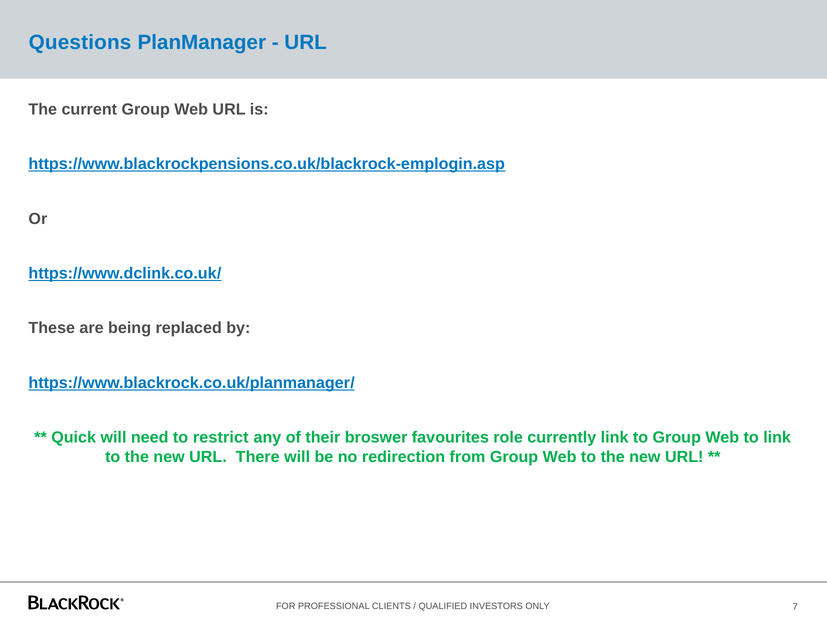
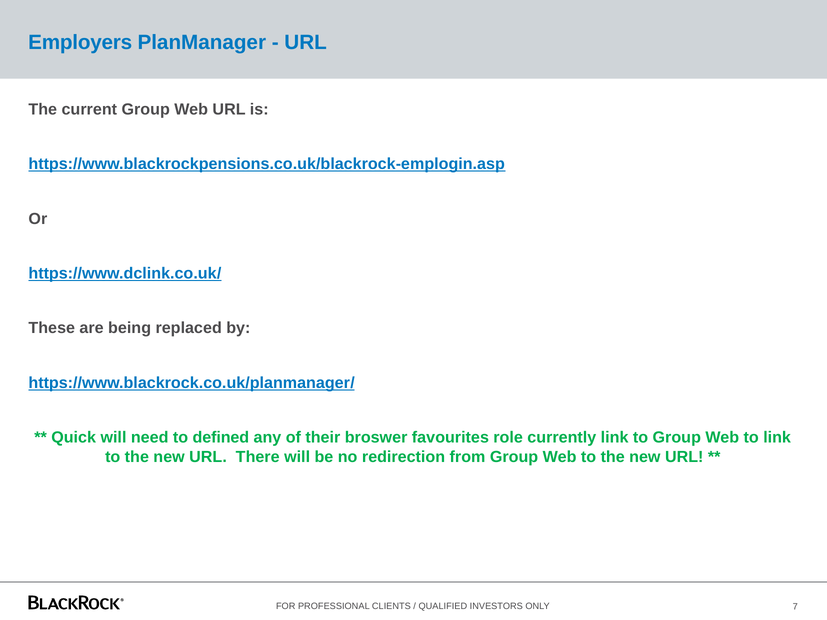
Questions: Questions -> Employers
restrict: restrict -> defined
